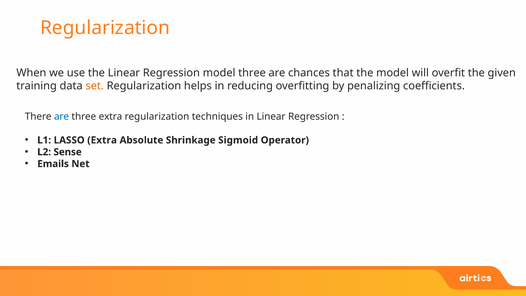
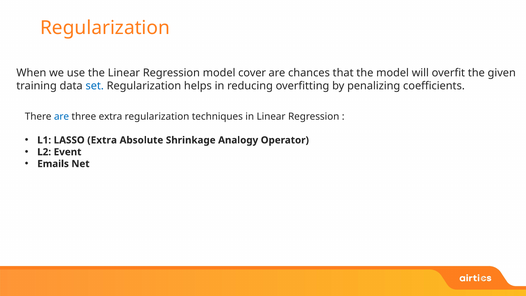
model three: three -> cover
set colour: orange -> blue
Sigmoid: Sigmoid -> Analogy
Sense: Sense -> Event
